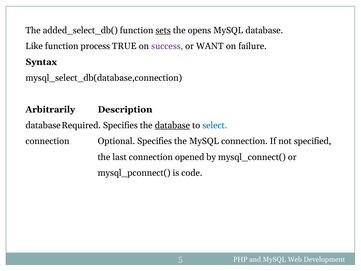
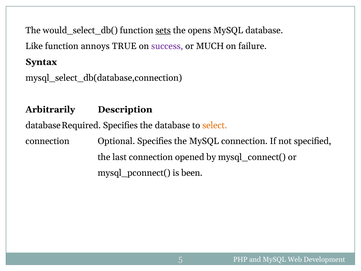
added_select_db(: added_select_db( -> would_select_db(
process: process -> annoys
WANT: WANT -> MUCH
database at (172, 125) underline: present -> none
select colour: blue -> orange
code: code -> been
